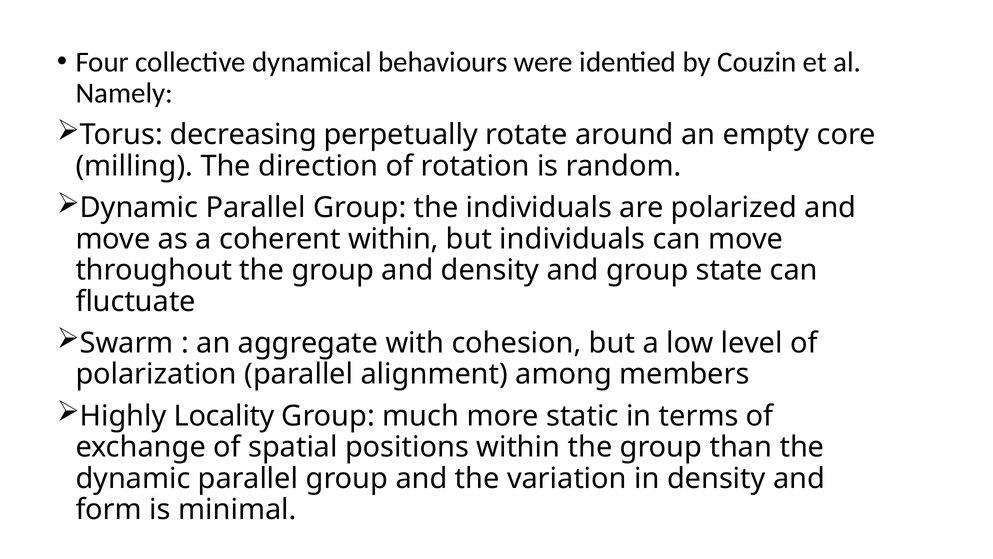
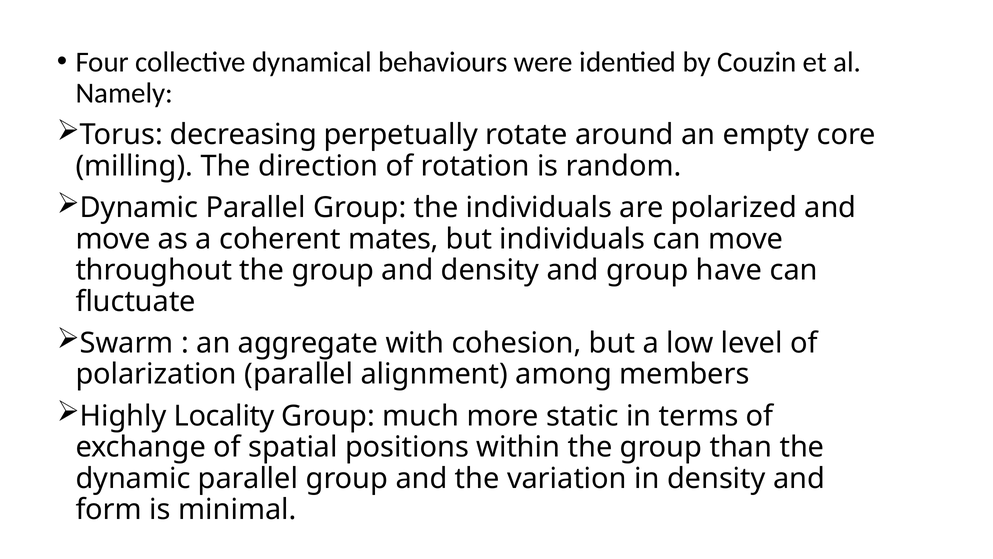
coherent within: within -> mates
state: state -> have
